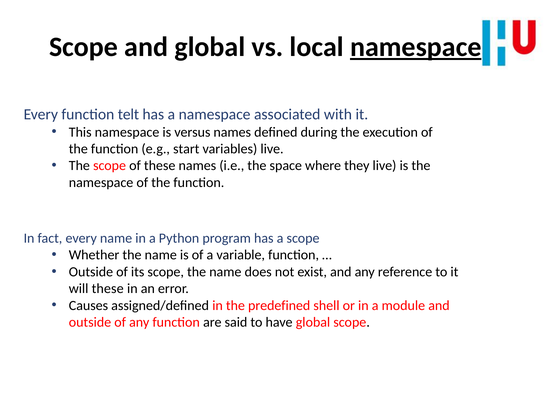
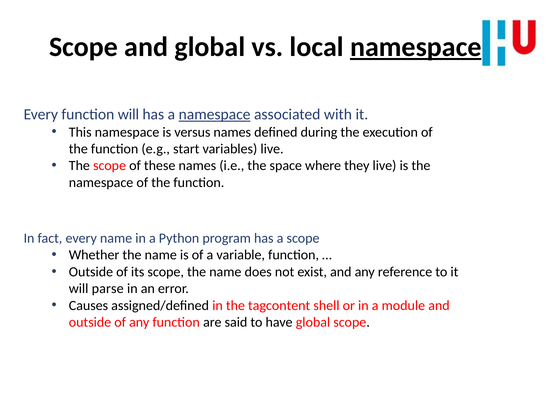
function telt: telt -> will
namespace at (215, 114) underline: none -> present
will these: these -> parse
predefined: predefined -> tagcontent
